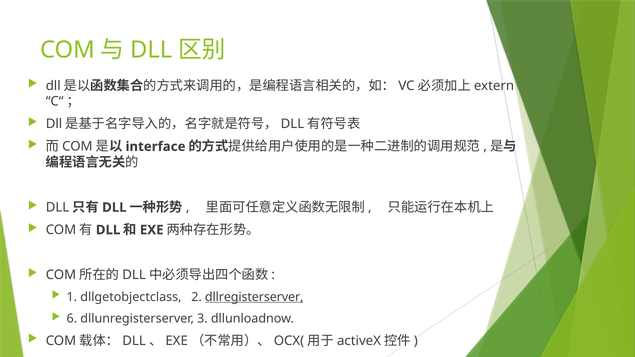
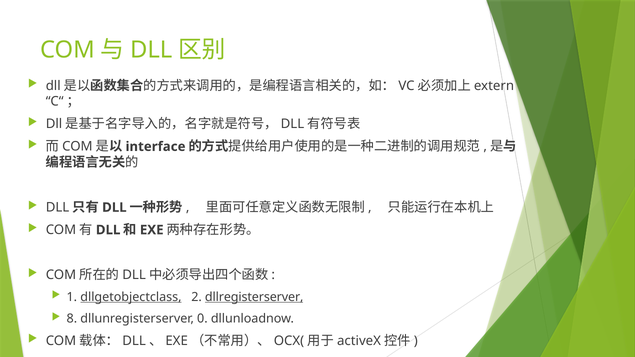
dllgetobjectclass underline: none -> present
6: 6 -> 8
3: 3 -> 0
